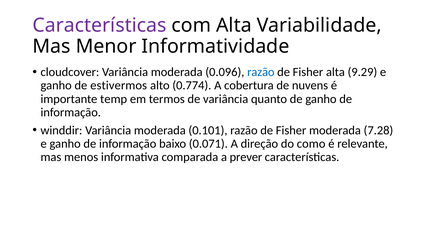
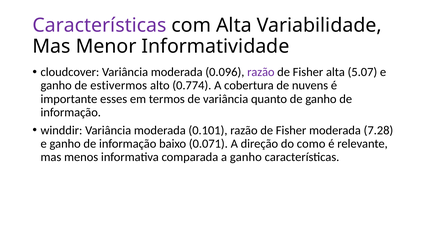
razão at (261, 72) colour: blue -> purple
9.29: 9.29 -> 5.07
temp: temp -> esses
a prever: prever -> ganho
